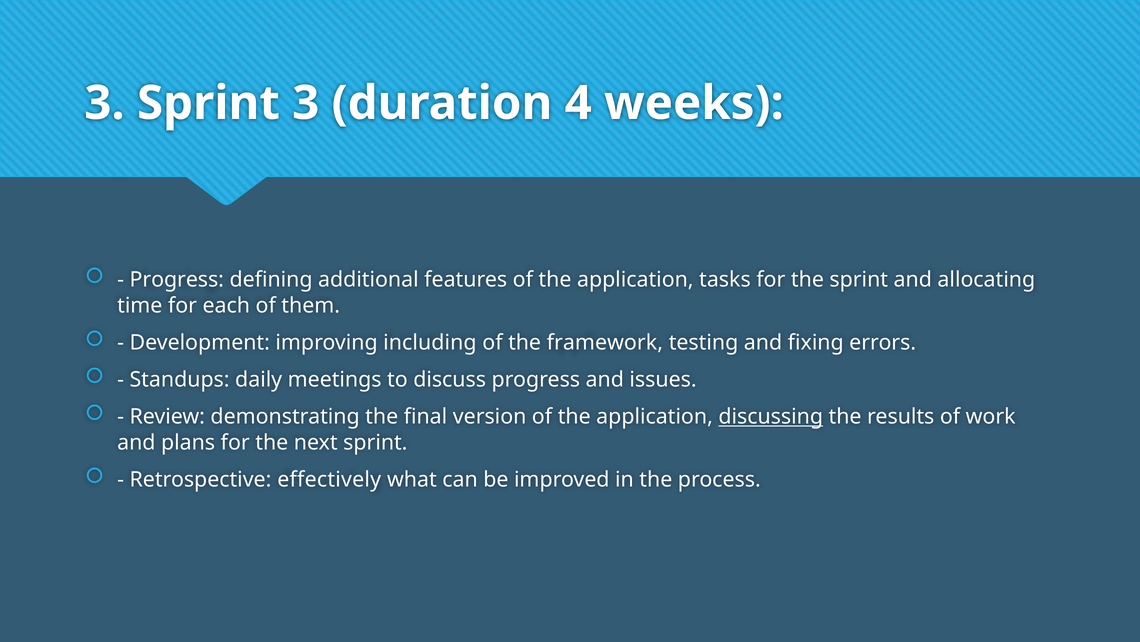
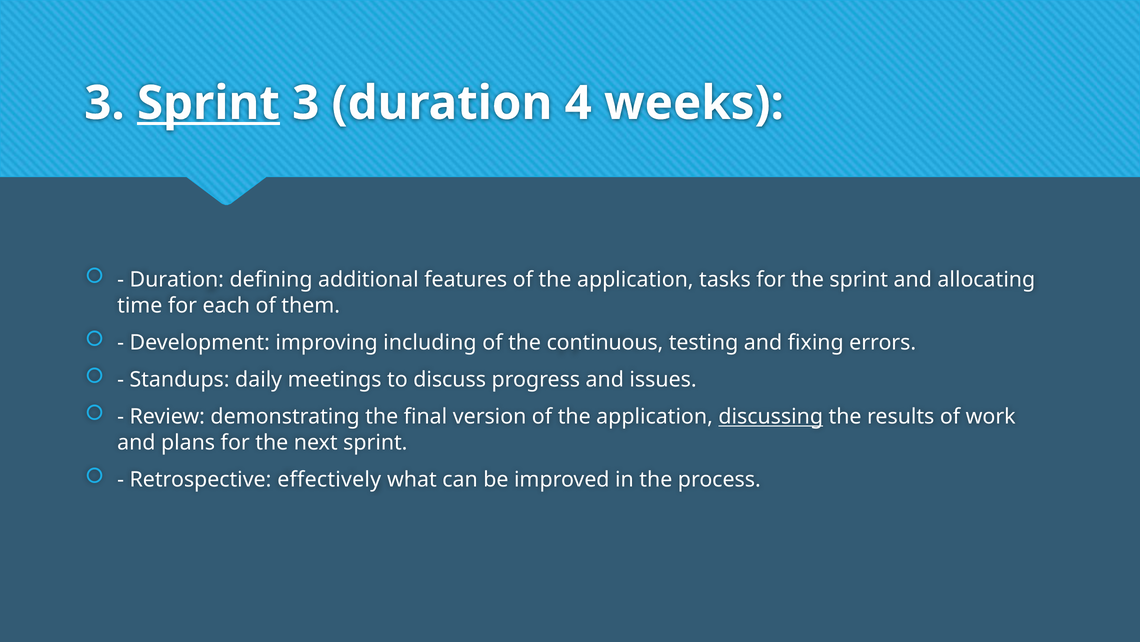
Sprint at (208, 103) underline: none -> present
Progress at (177, 280): Progress -> Duration
framework: framework -> continuous
